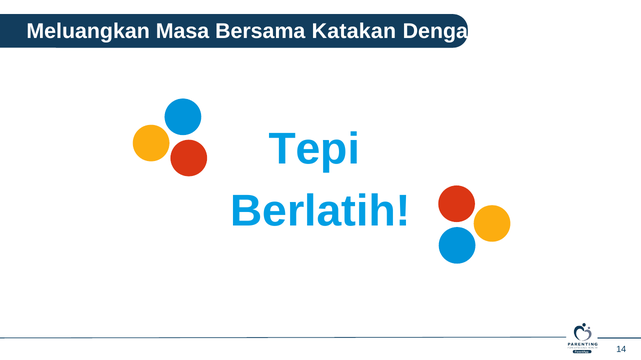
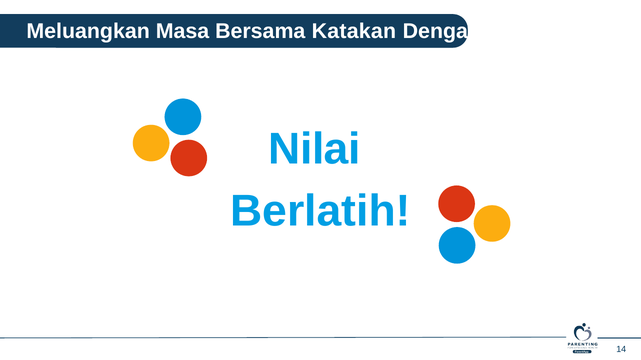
Tepi: Tepi -> Nilai
